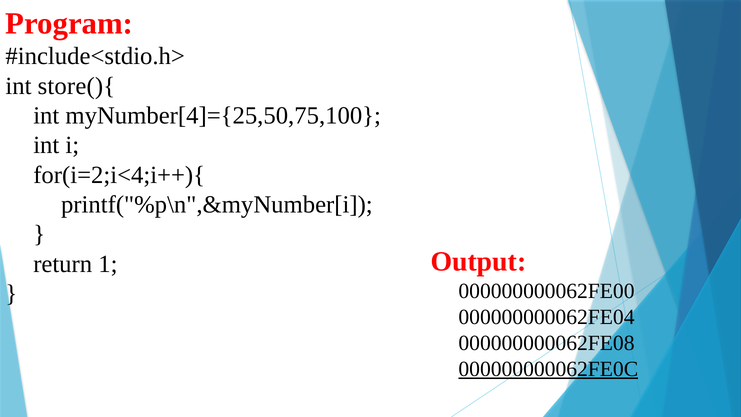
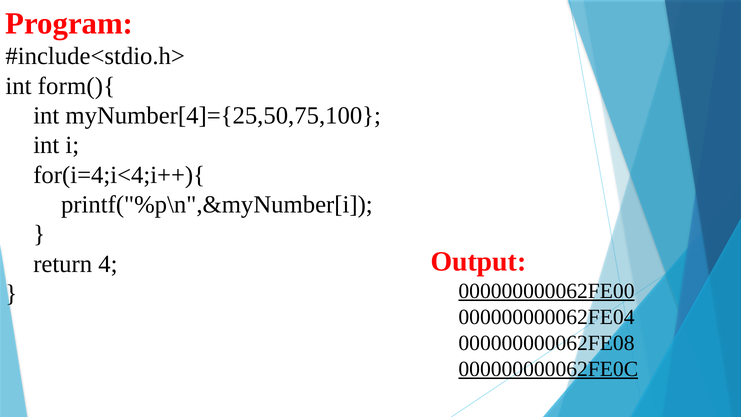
store(){: store(){ -> form(){
for(i=2;i<4;i++){: for(i=2;i<4;i++){ -> for(i=4;i<4;i++){
1: 1 -> 4
000000000062FE00 underline: none -> present
